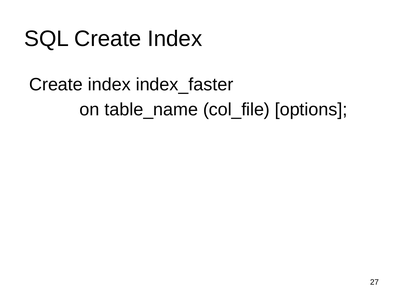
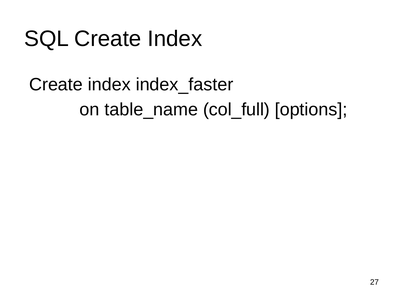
col_file: col_file -> col_full
